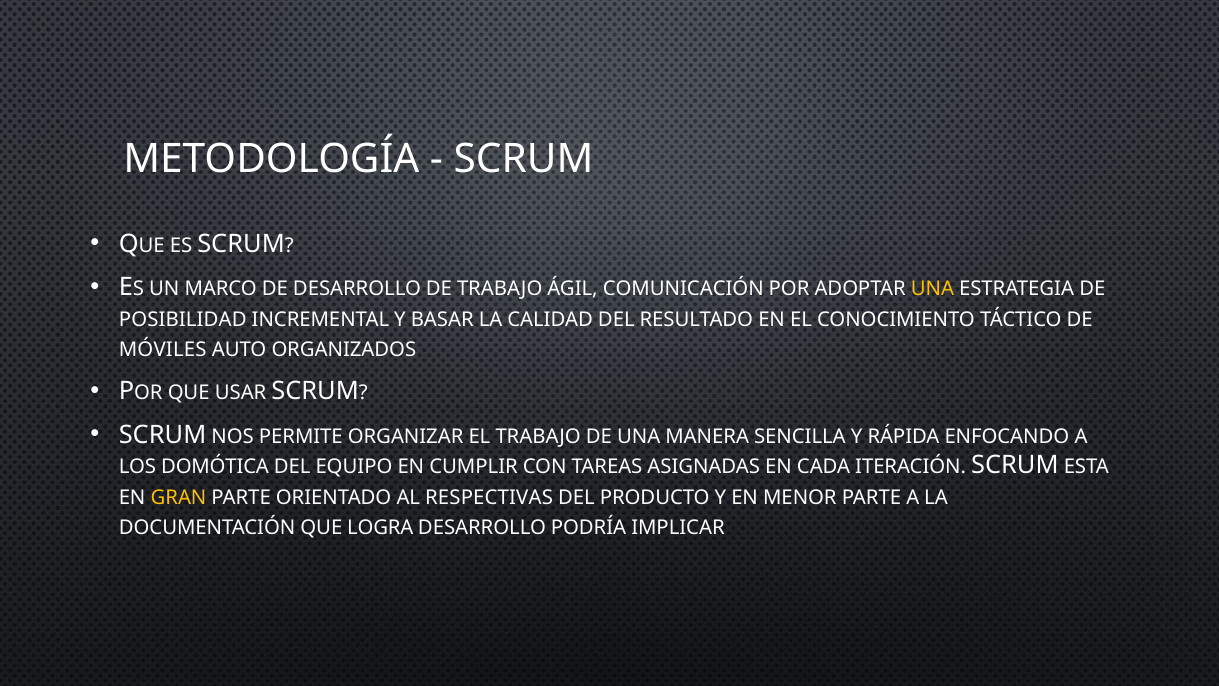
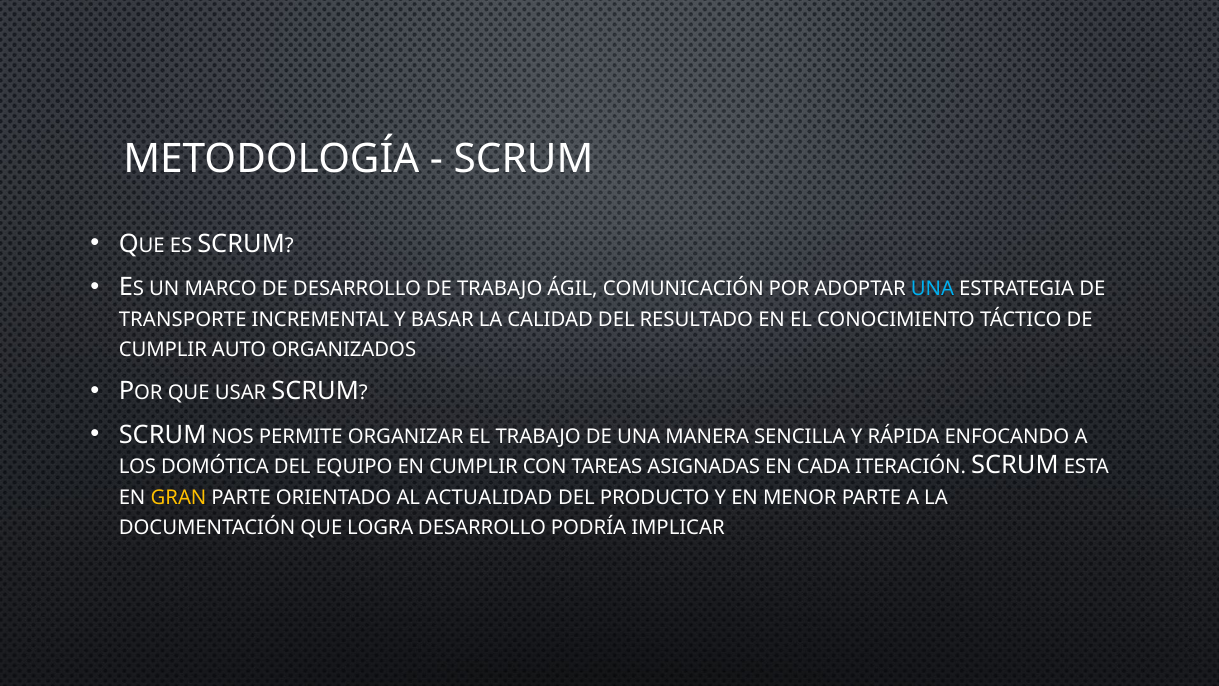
UNA at (932, 289) colour: yellow -> light blue
POSIBILIDAD: POSIBILIDAD -> TRANSPORTE
MÓVILES at (163, 350): MÓVILES -> CUMPLIR
RESPECTIVAS: RESPECTIVAS -> ACTUALIDAD
